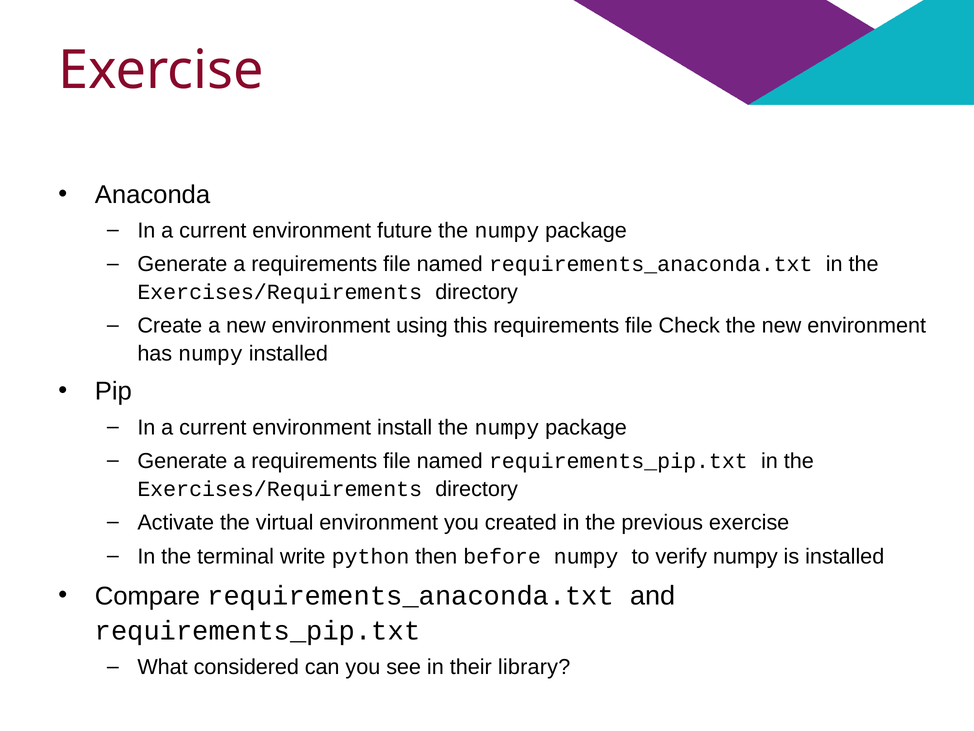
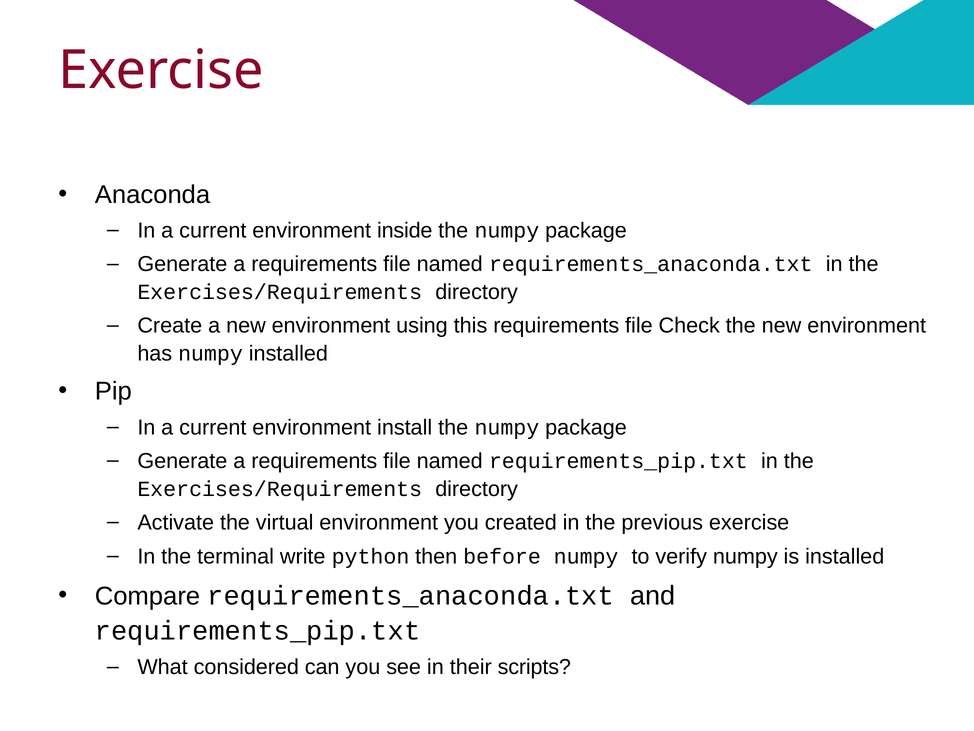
future: future -> inside
library: library -> scripts
